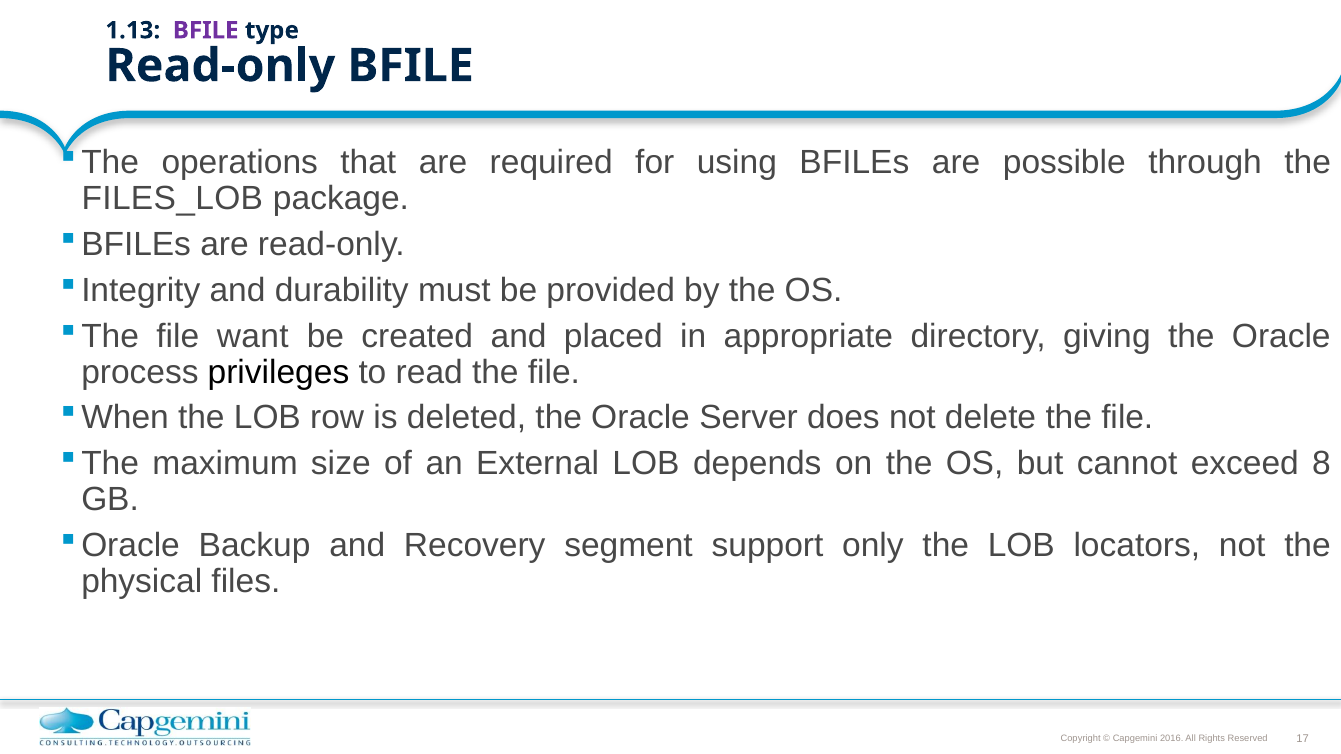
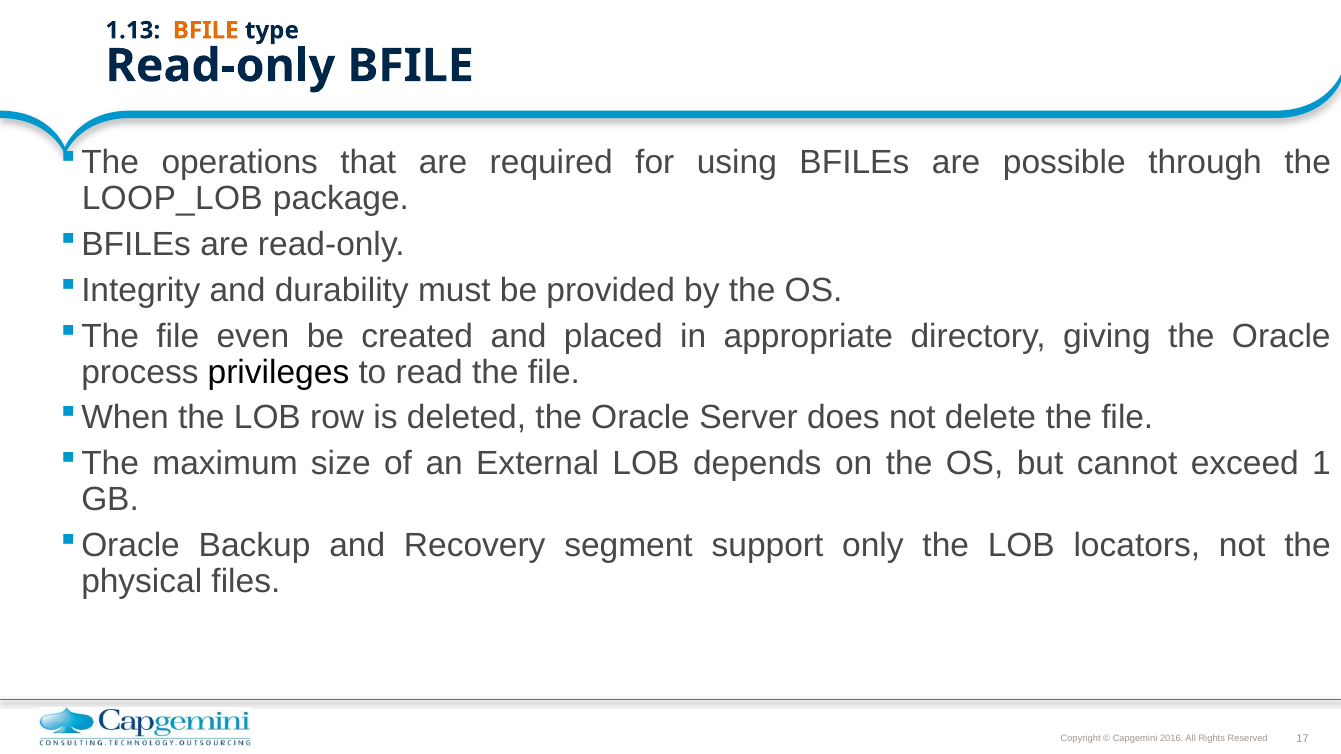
BFILE at (206, 30) colour: purple -> orange
FILES_LOB: FILES_LOB -> LOOP_LOB
want: want -> even
8: 8 -> 1
